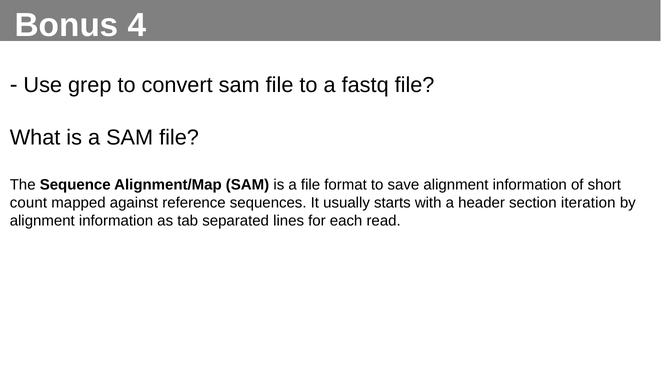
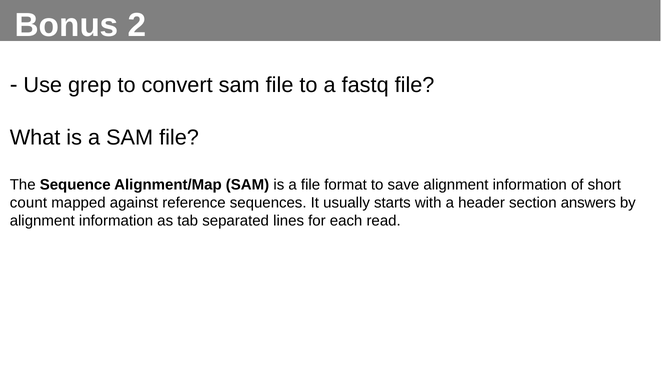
4: 4 -> 2
iteration: iteration -> answers
